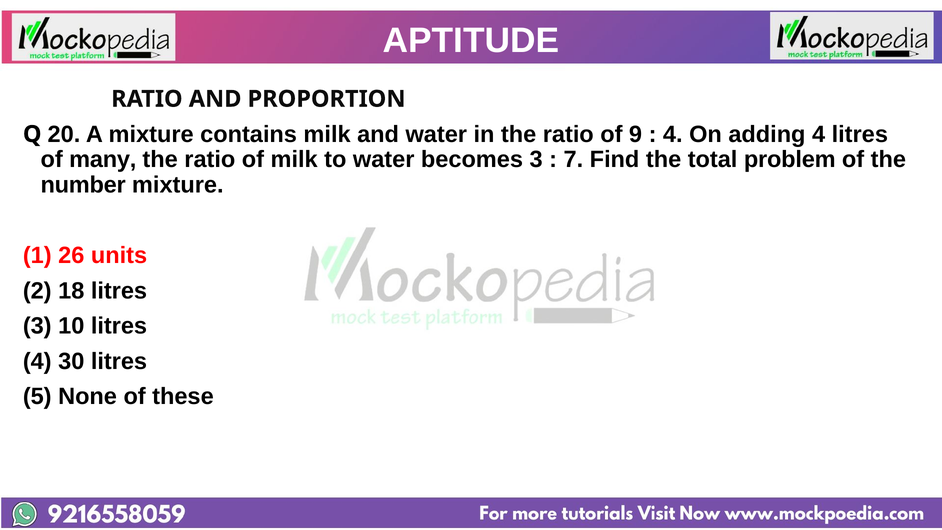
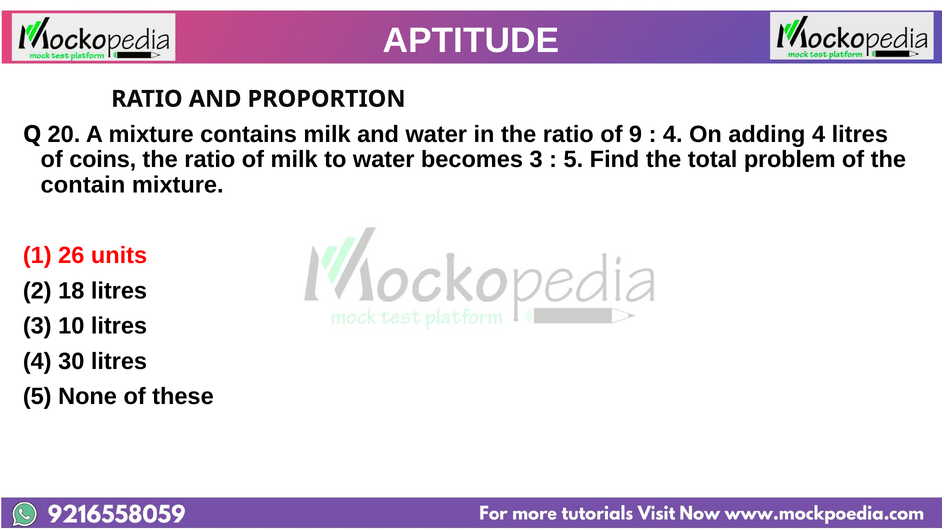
many: many -> coins
7 at (573, 160): 7 -> 5
number: number -> contain
